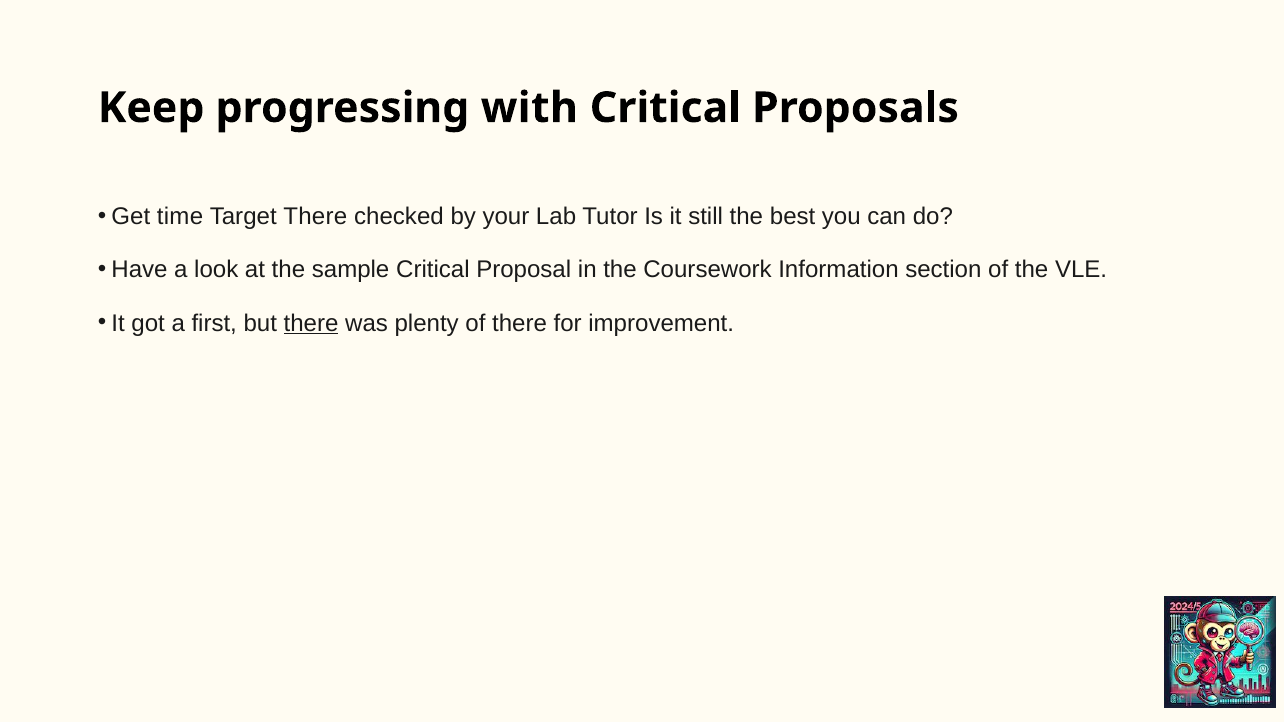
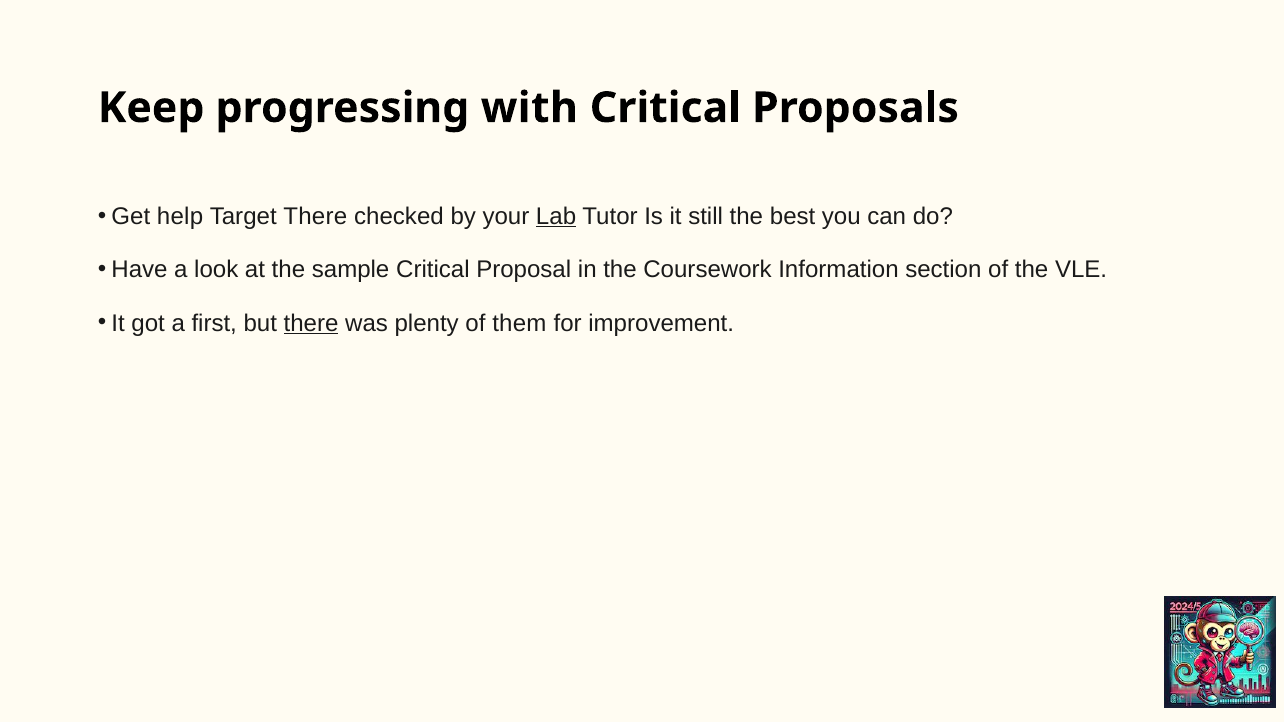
time: time -> help
Lab underline: none -> present
of there: there -> them
